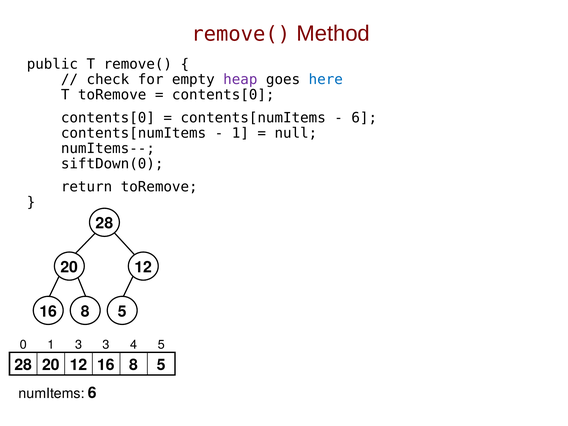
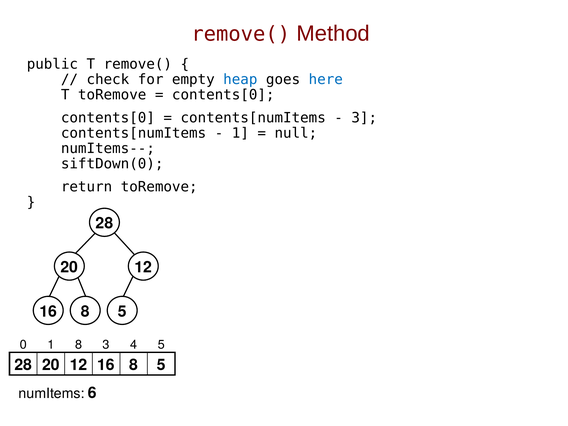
heap colour: purple -> blue
6 at (364, 118): 6 -> 3
1 3: 3 -> 8
